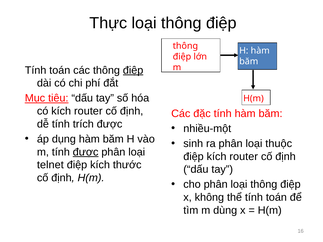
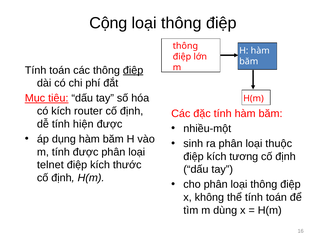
Thực: Thực -> Cộng
trích: trích -> hiện
được at (86, 152) underline: present -> none
điệp kích router: router -> tương
